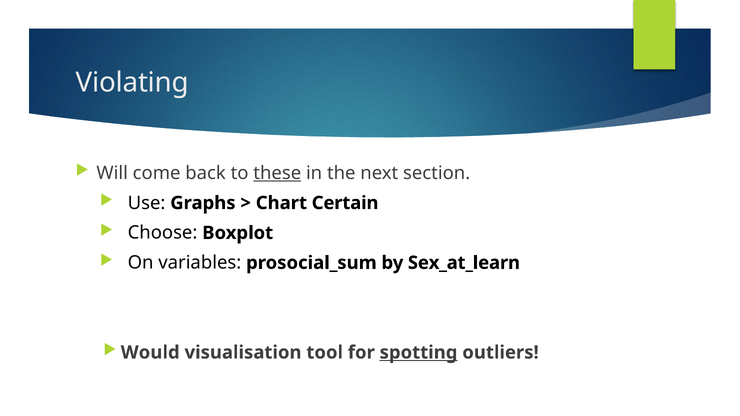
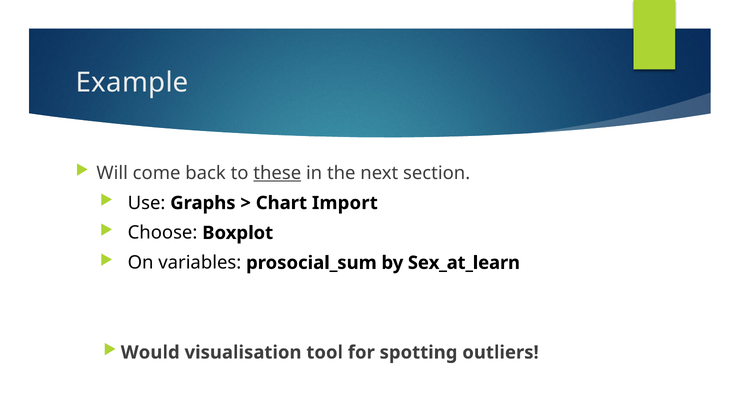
Violating: Violating -> Example
Certain: Certain -> Import
spotting underline: present -> none
